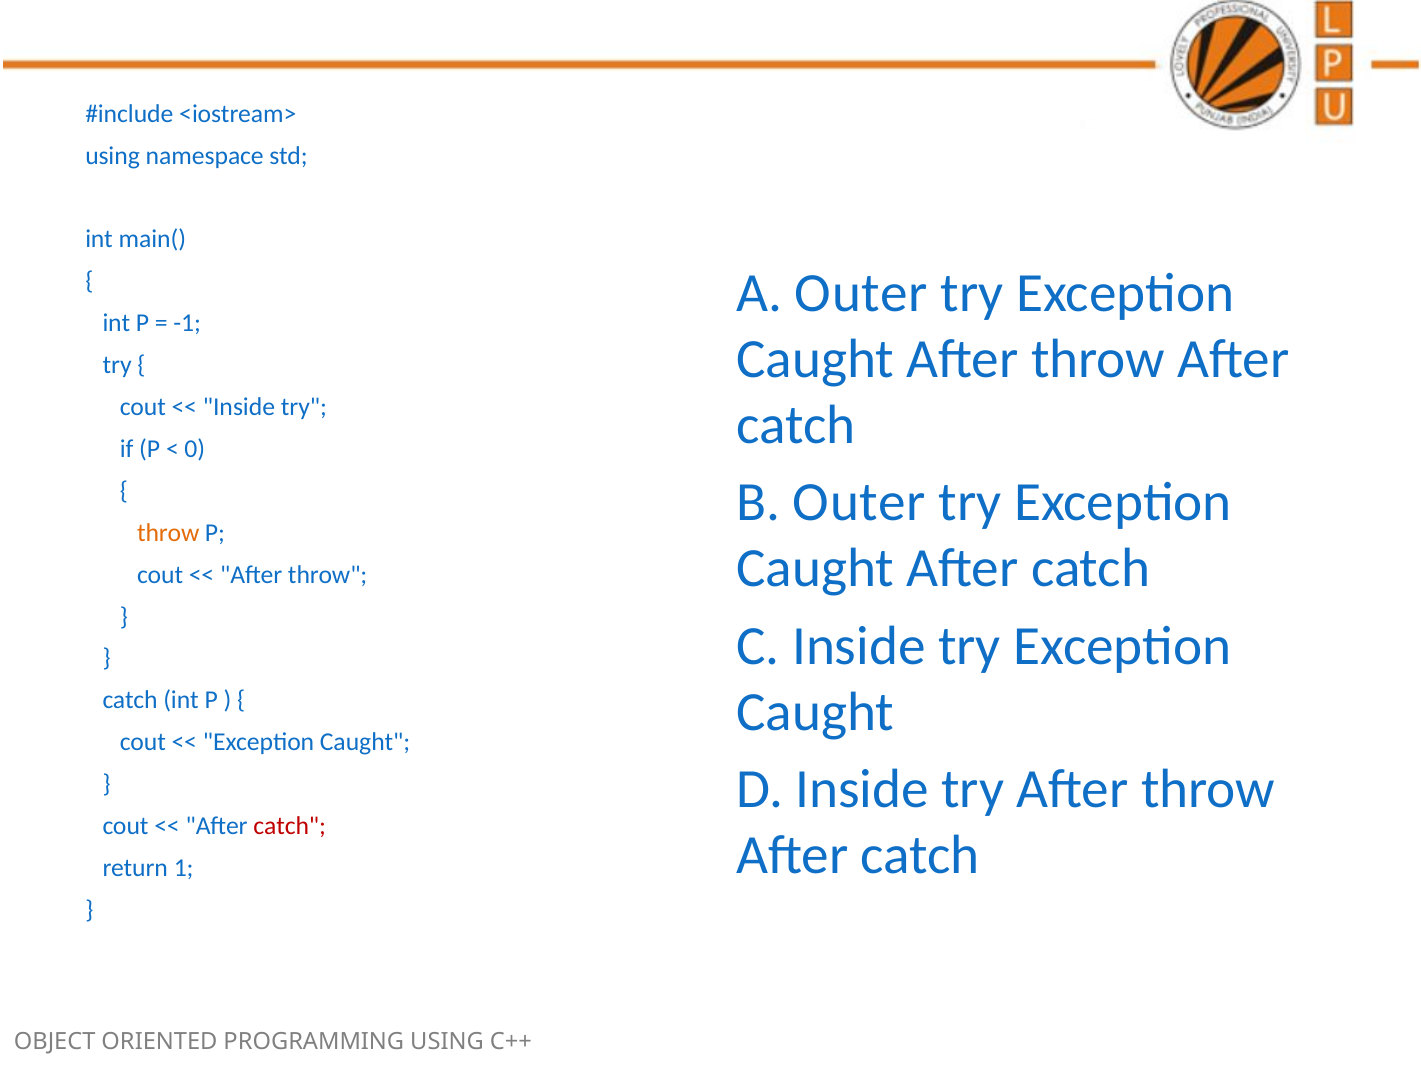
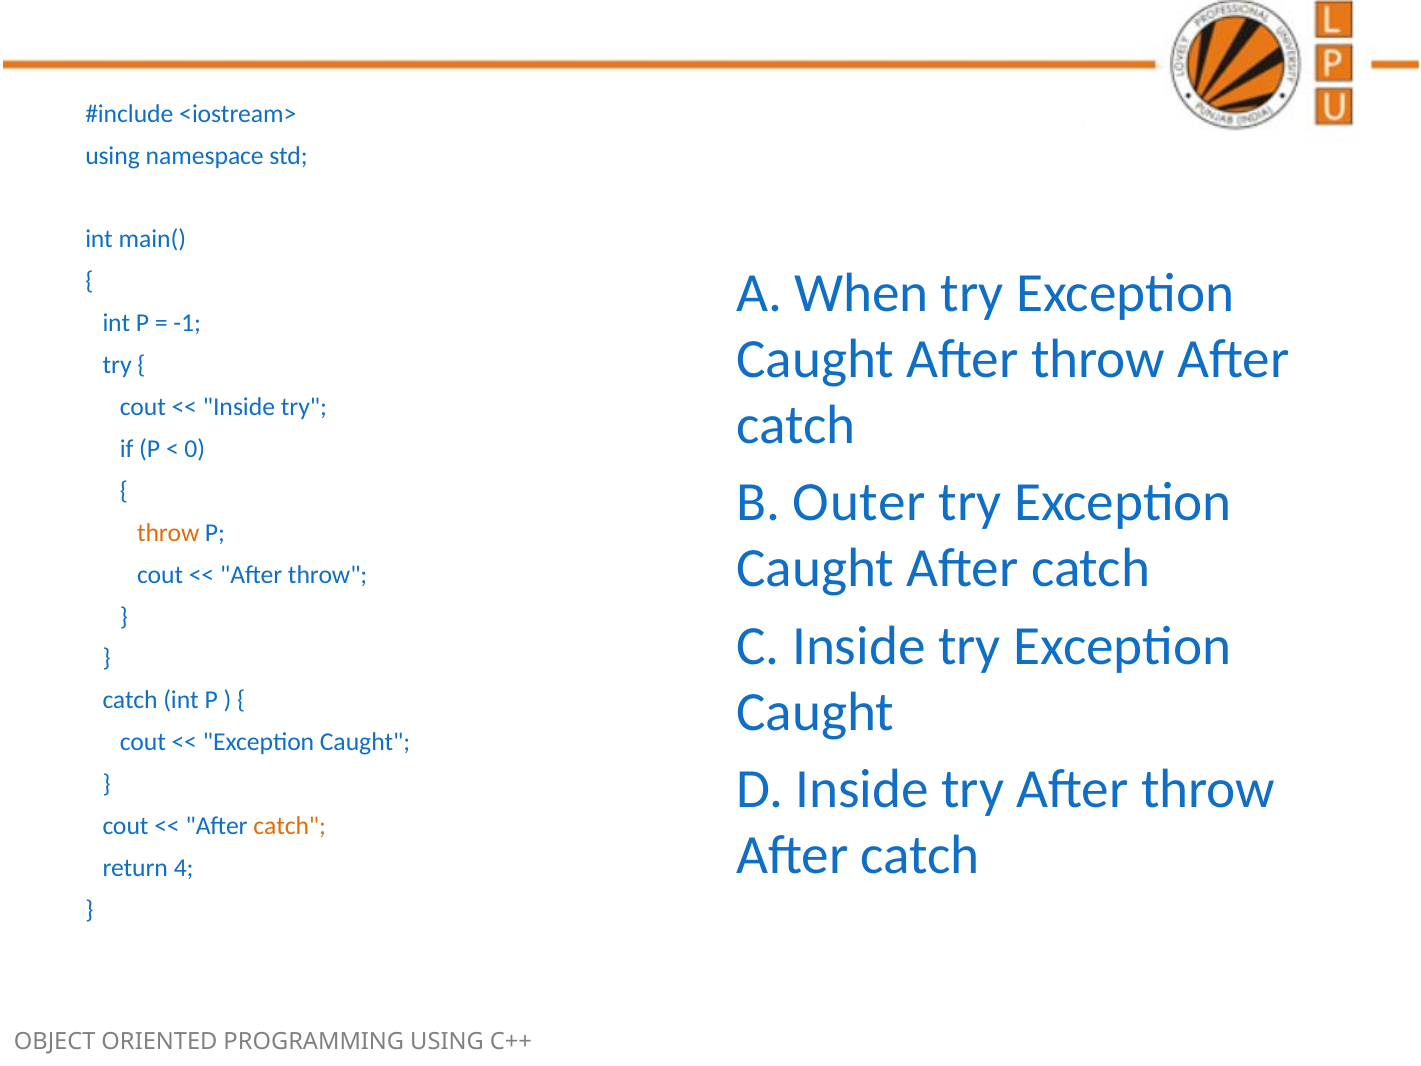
A Outer: Outer -> When
catch at (290, 826) colour: red -> orange
1: 1 -> 4
